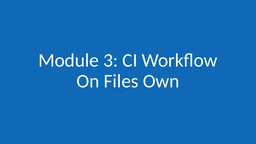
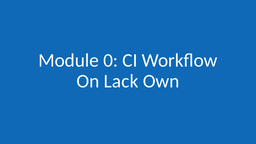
3: 3 -> 0
Files: Files -> Lack
